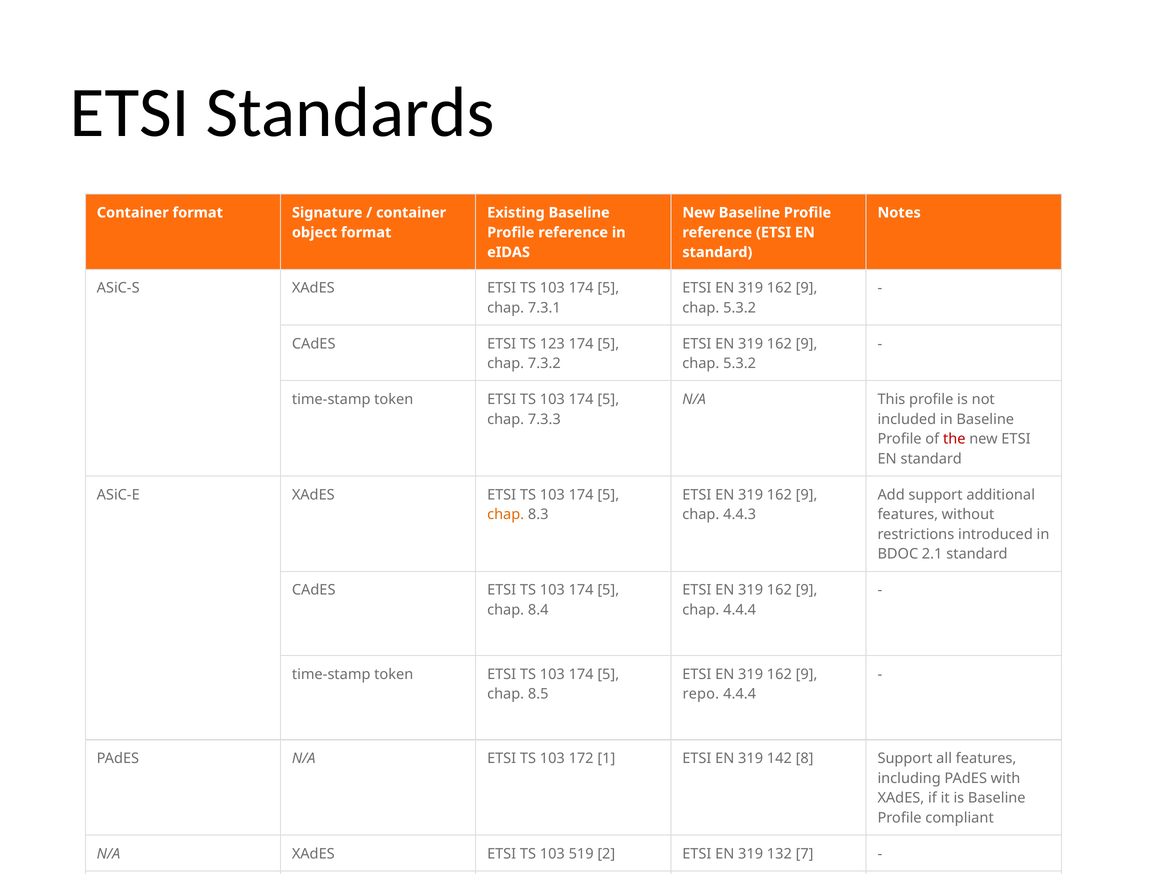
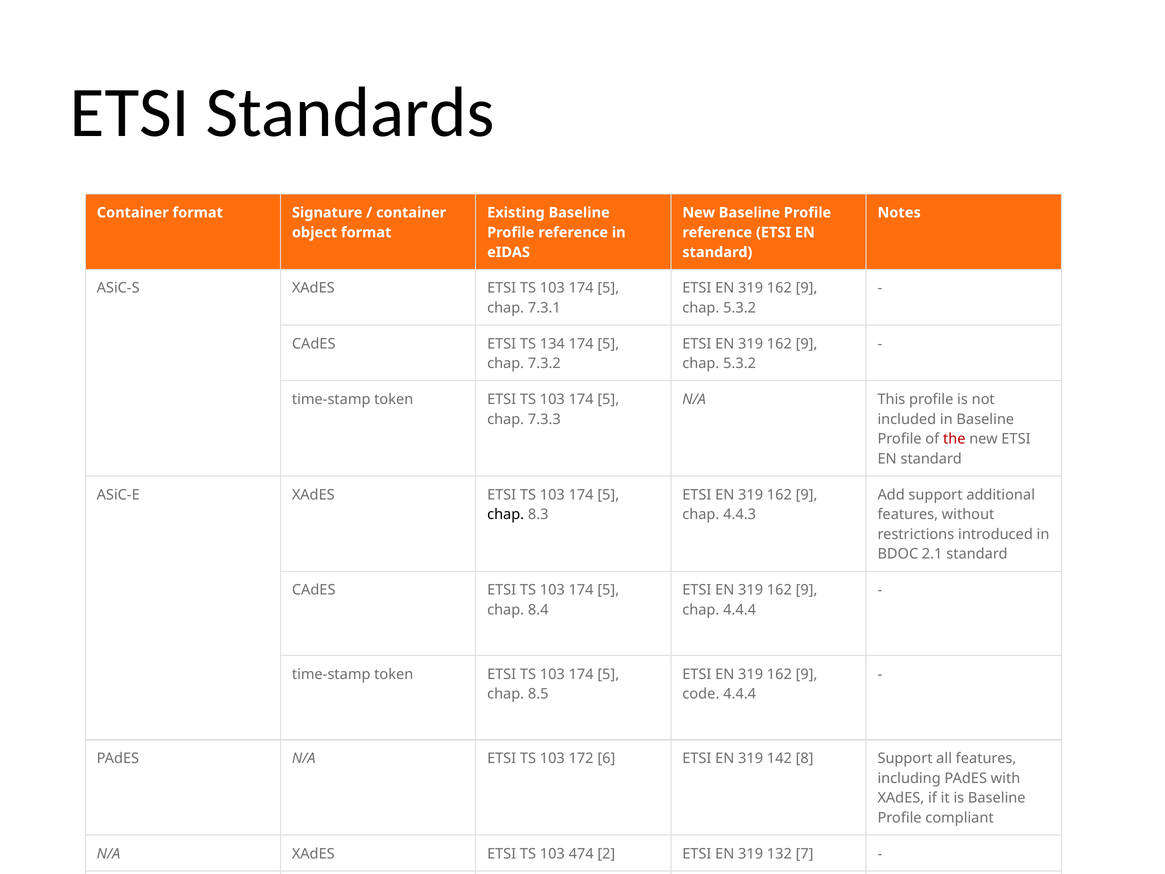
123: 123 -> 134
chap at (506, 514) colour: orange -> black
repo: repo -> code
172 1: 1 -> 6
519: 519 -> 474
